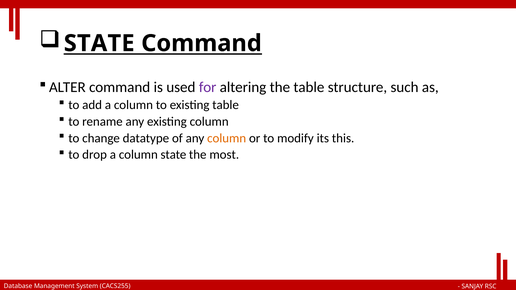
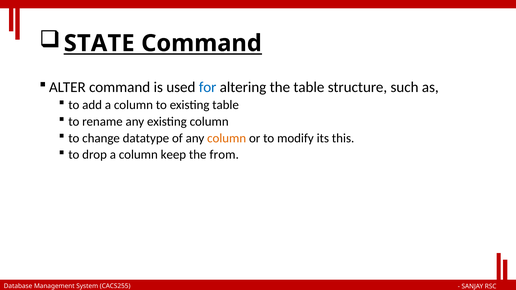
for colour: purple -> blue
column state: state -> keep
most: most -> from
